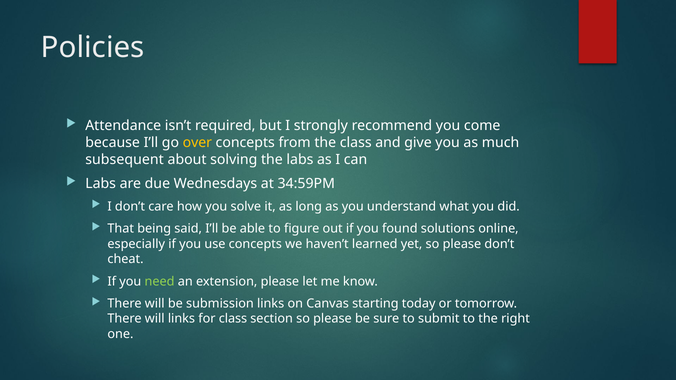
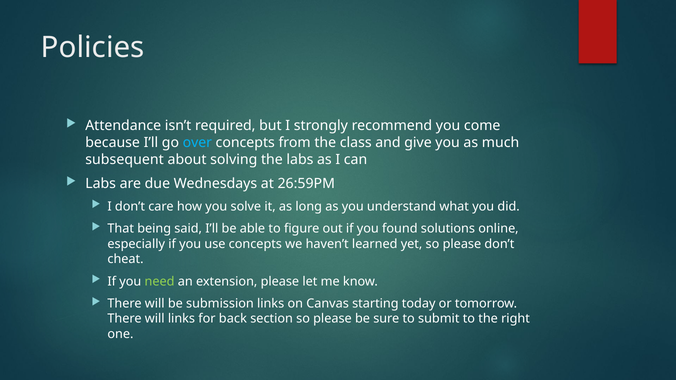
over colour: yellow -> light blue
34:59PM: 34:59PM -> 26:59PM
for class: class -> back
